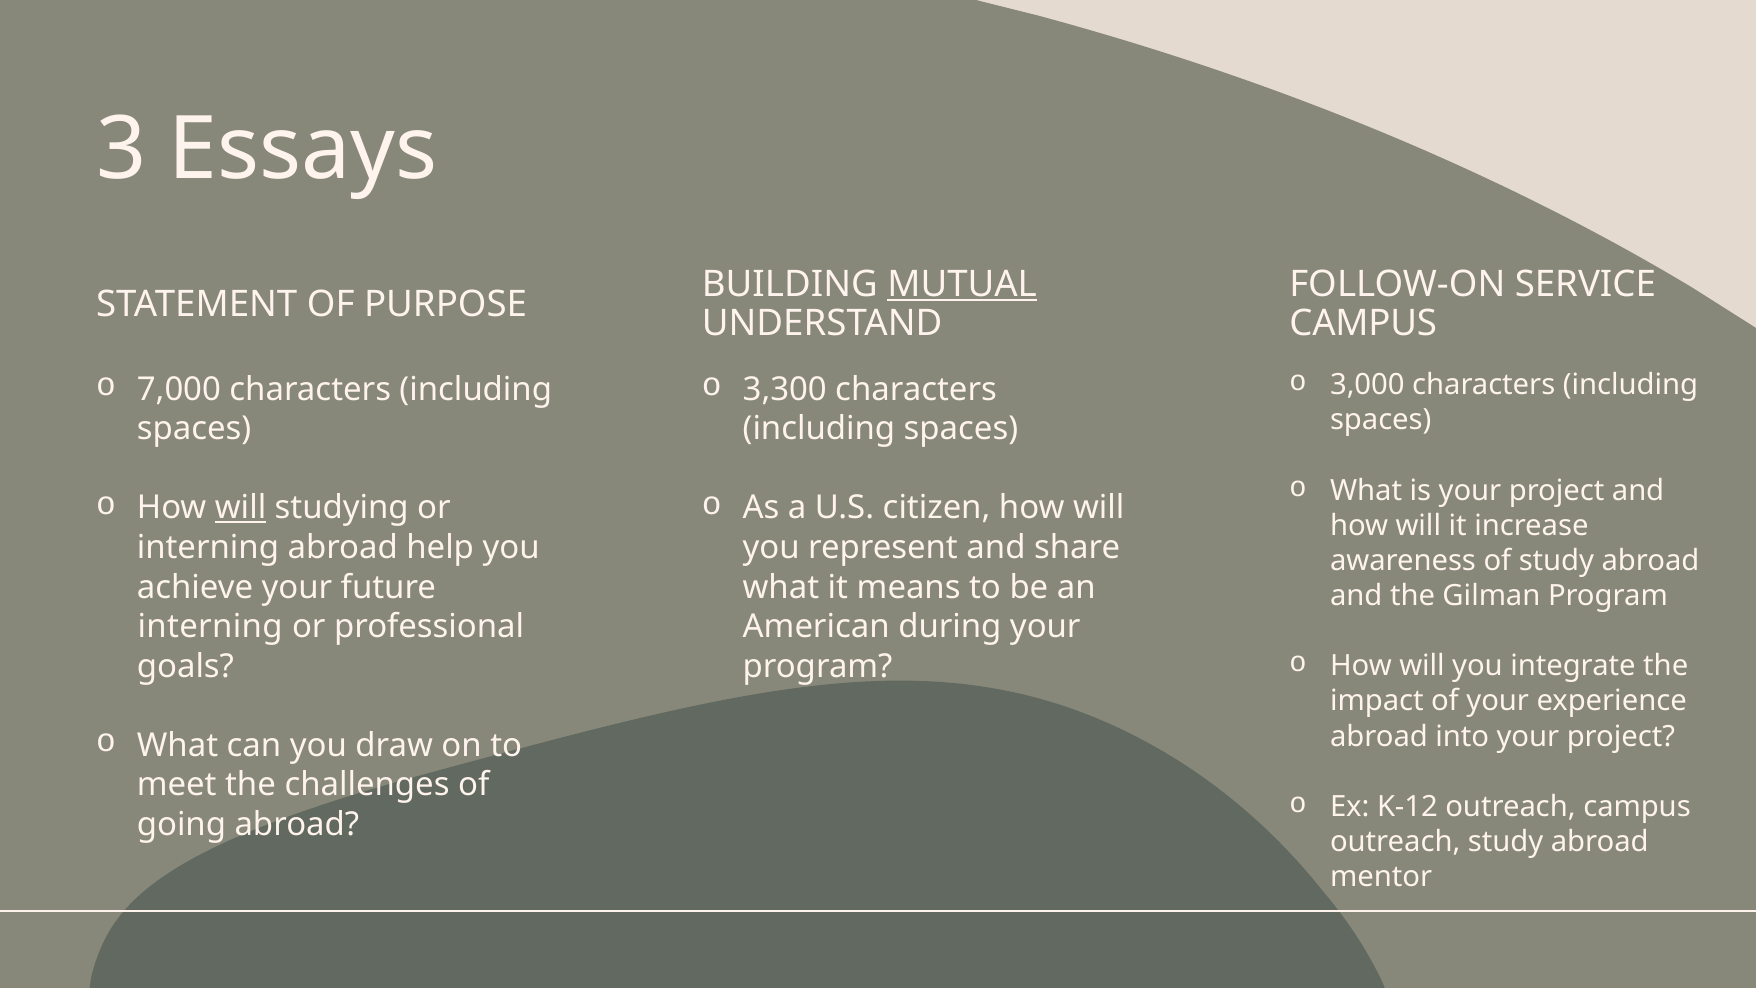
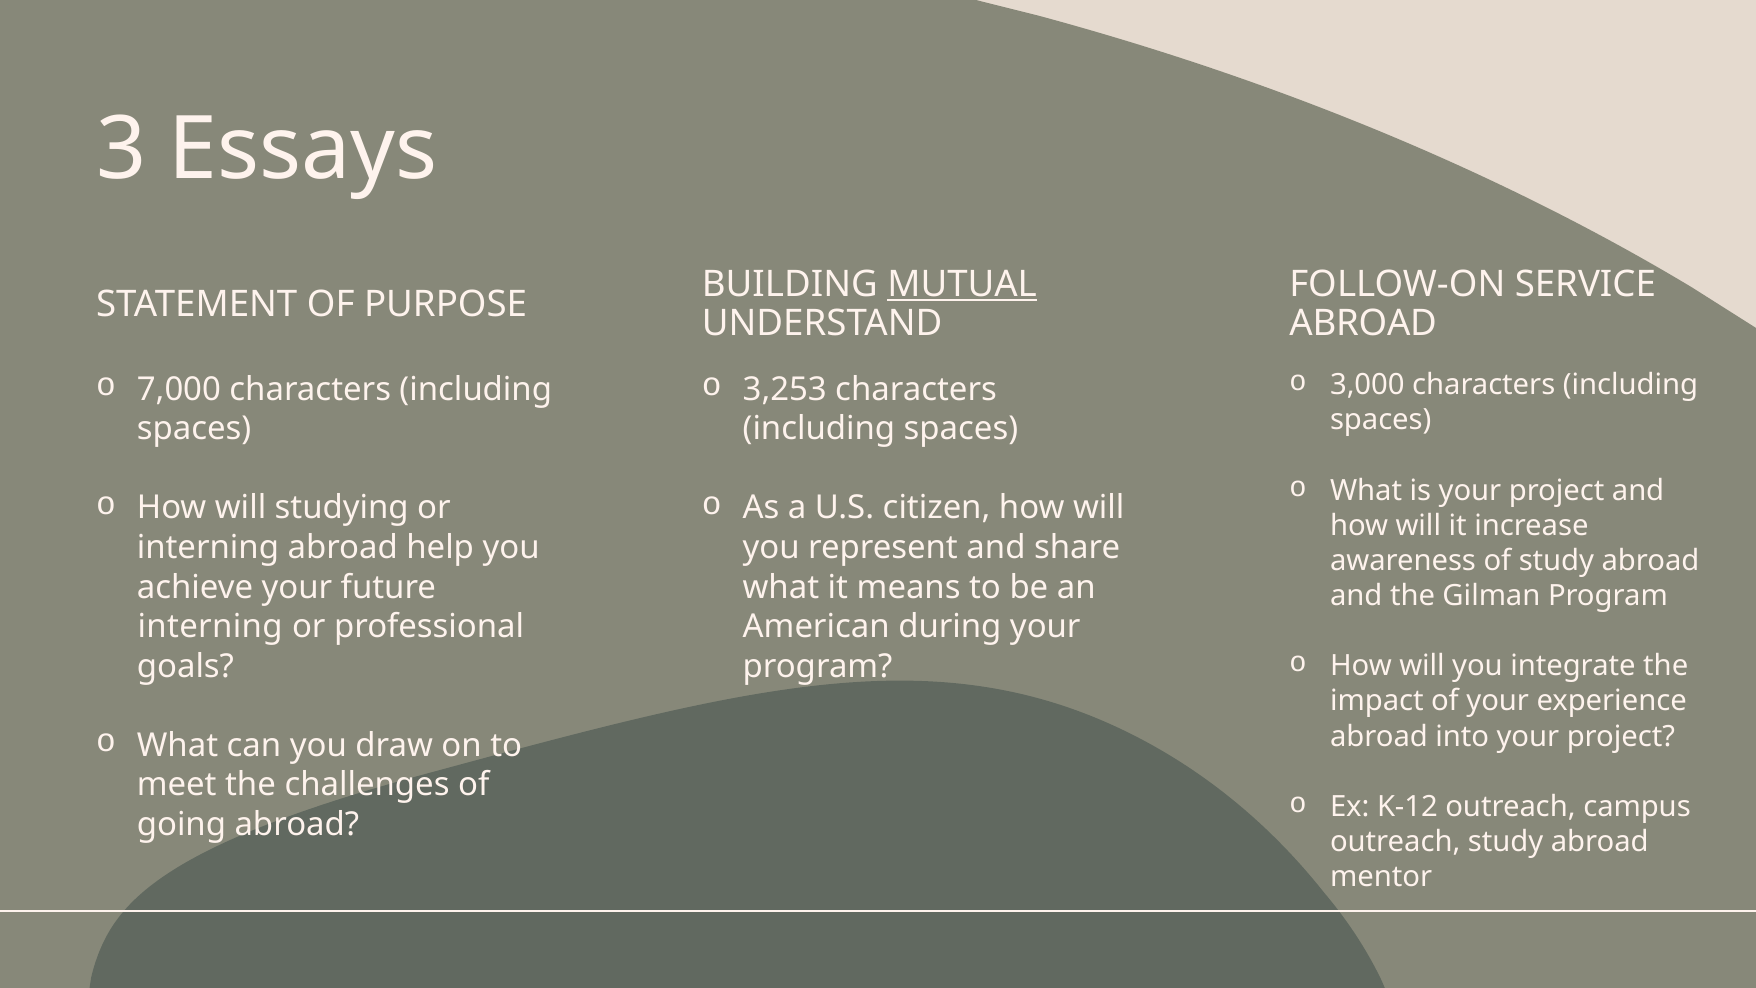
CAMPUS at (1363, 324): CAMPUS -> ABROAD
3,300: 3,300 -> 3,253
will at (241, 508) underline: present -> none
